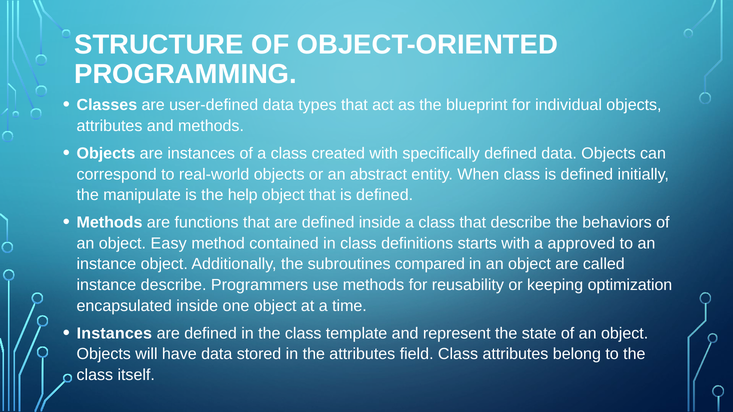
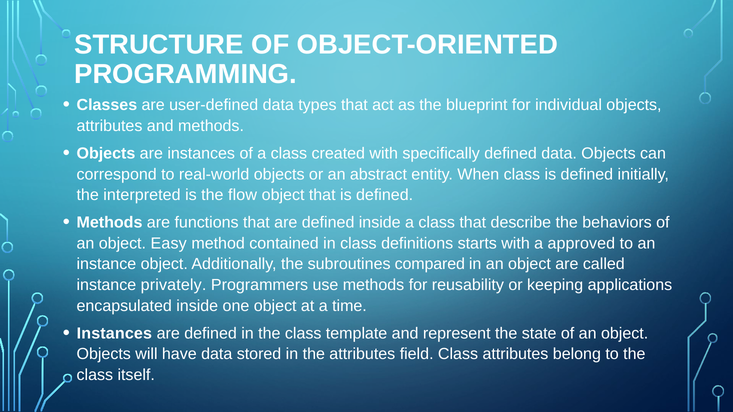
manipulate: manipulate -> interpreted
help: help -> flow
instance describe: describe -> privately
optimization: optimization -> applications
